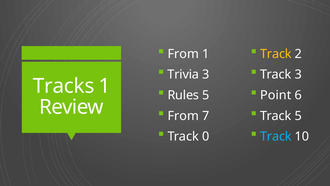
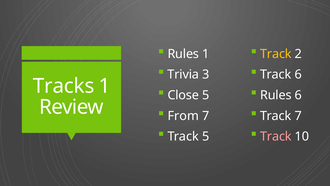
From at (183, 54): From -> Rules
Track 3: 3 -> 6
Rules: Rules -> Close
Point at (276, 95): Point -> Rules
Track 5: 5 -> 7
Track 0: 0 -> 5
Track at (276, 136) colour: light blue -> pink
